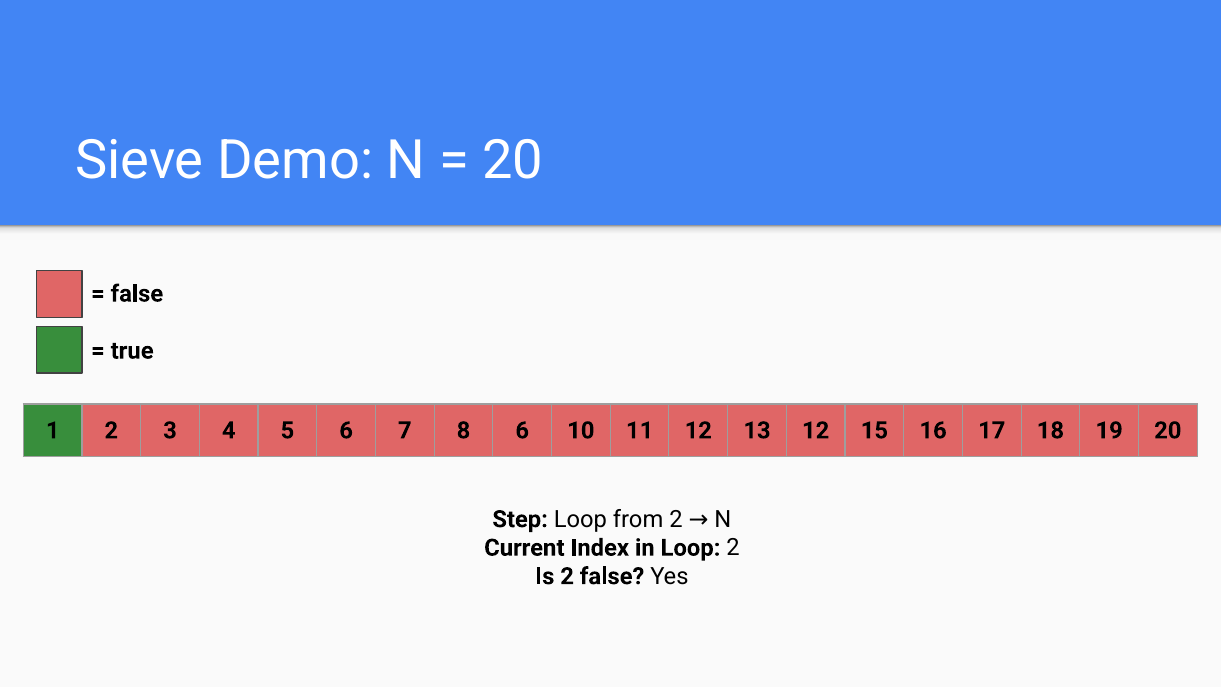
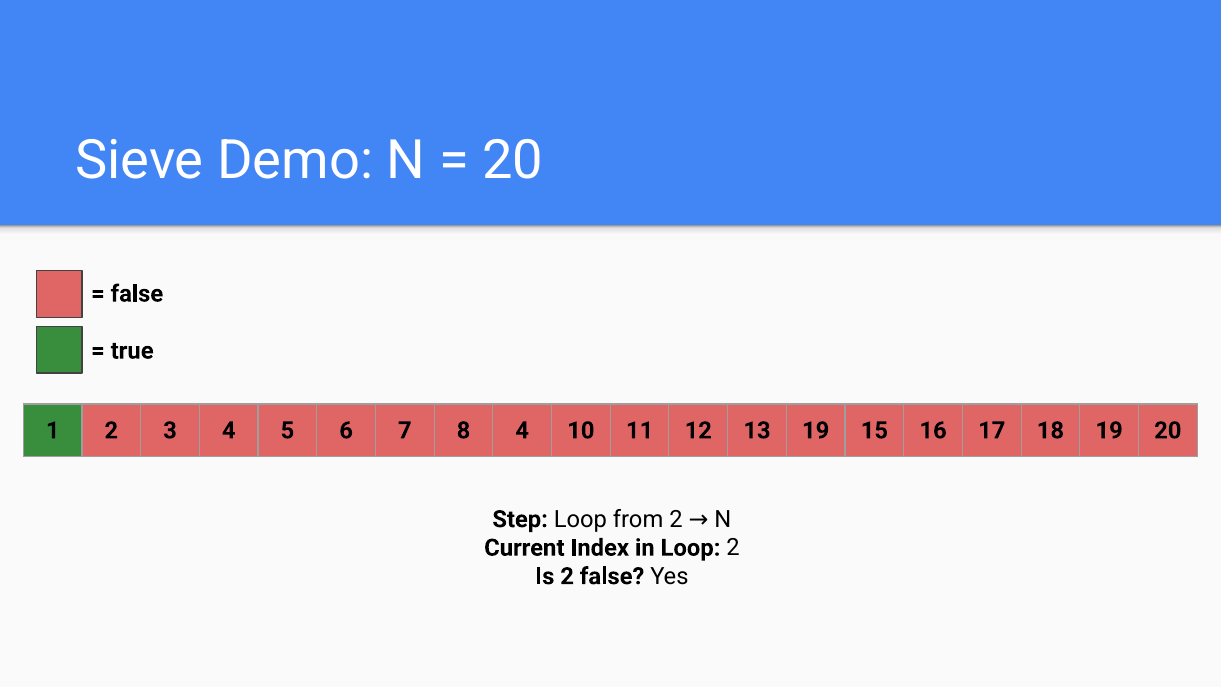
8 6: 6 -> 4
13 12: 12 -> 19
